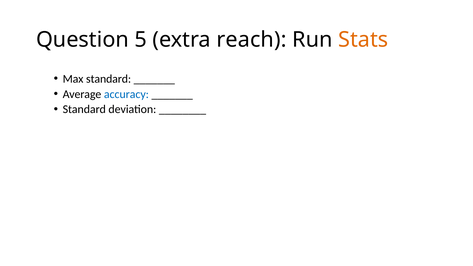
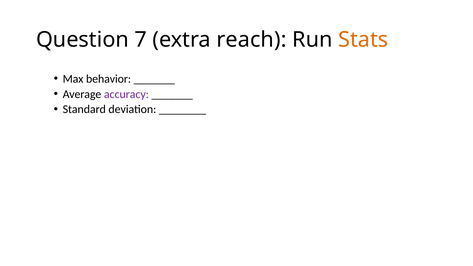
5: 5 -> 7
Max standard: standard -> behavior
accuracy colour: blue -> purple
